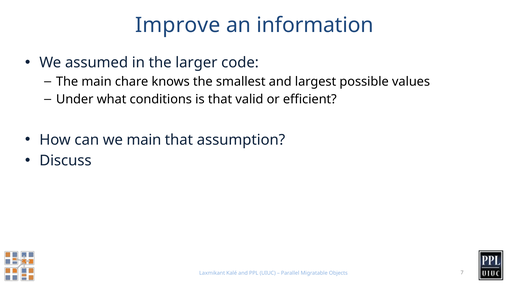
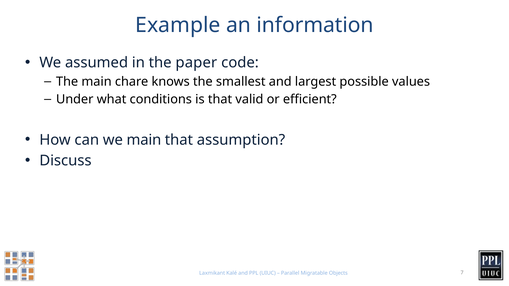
Improve: Improve -> Example
larger: larger -> paper
